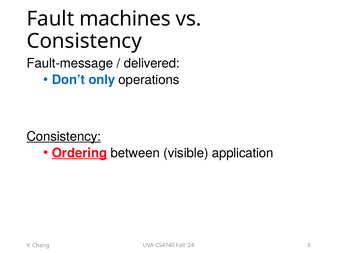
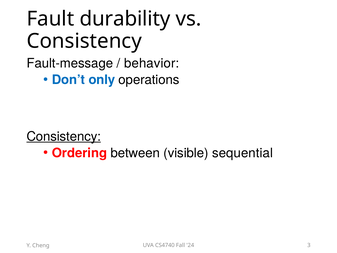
machines: machines -> durability
delivered: delivered -> behavior
Ordering underline: present -> none
application: application -> sequential
